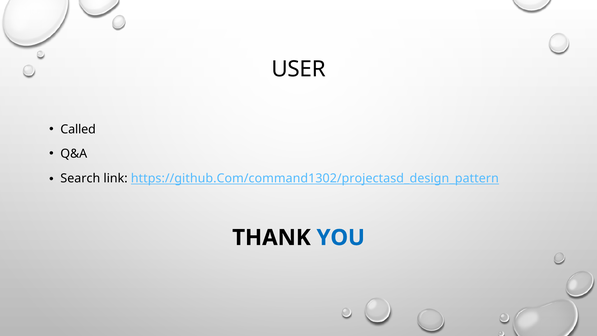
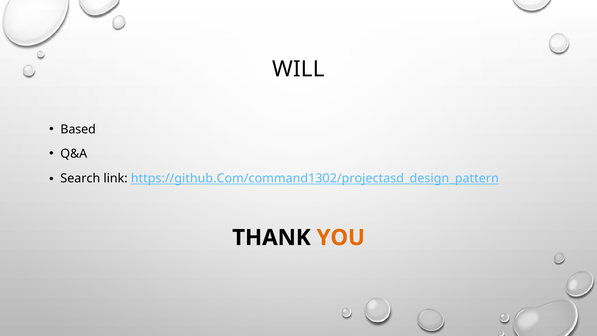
USER: USER -> WILL
Called: Called -> Based
YOU colour: blue -> orange
